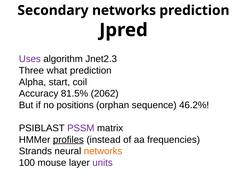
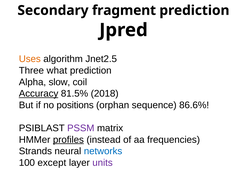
Secondary networks: networks -> fragment
Uses colour: purple -> orange
Jnet2.3: Jnet2.3 -> Jnet2.5
start: start -> slow
Accuracy underline: none -> present
2062: 2062 -> 2018
46.2%: 46.2% -> 86.6%
networks at (103, 151) colour: orange -> blue
mouse: mouse -> except
